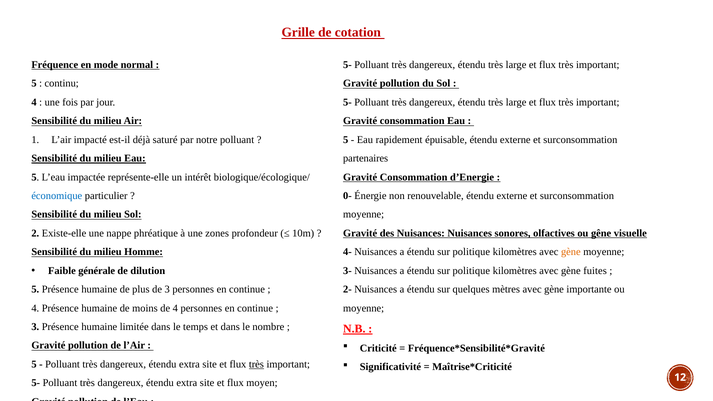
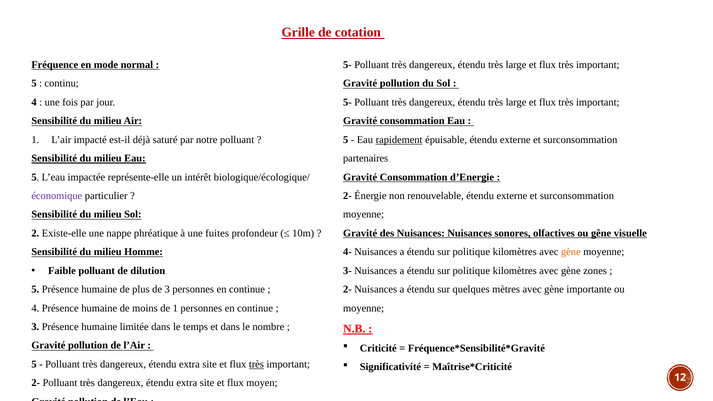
rapidement underline: none -> present
économique colour: blue -> purple
0- at (347, 196): 0- -> 2-
zones: zones -> fuites
Faible générale: générale -> polluant
fuites: fuites -> zones
de 4: 4 -> 1
5- at (36, 383): 5- -> 2-
